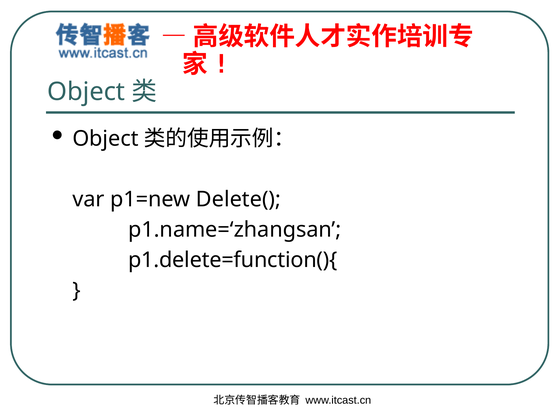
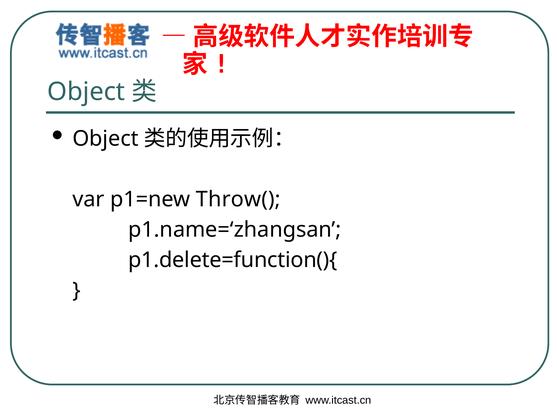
Delete(: Delete( -> Throw(
